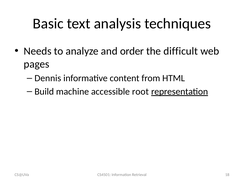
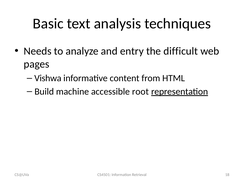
order: order -> entry
Dennis: Dennis -> Vishwa
